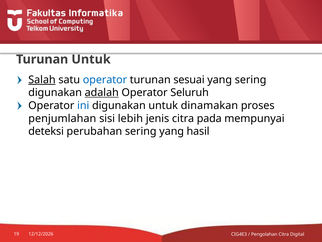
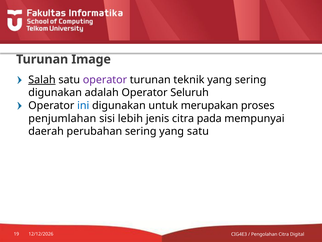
Turunan Untuk: Untuk -> Image
operator at (105, 80) colour: blue -> purple
sesuai: sesuai -> teknik
adalah underline: present -> none
dinamakan: dinamakan -> merupakan
deteksi: deteksi -> daerah
yang hasil: hasil -> satu
